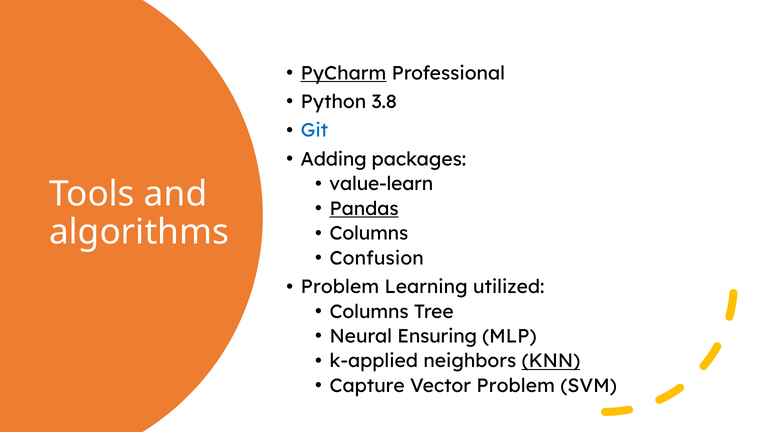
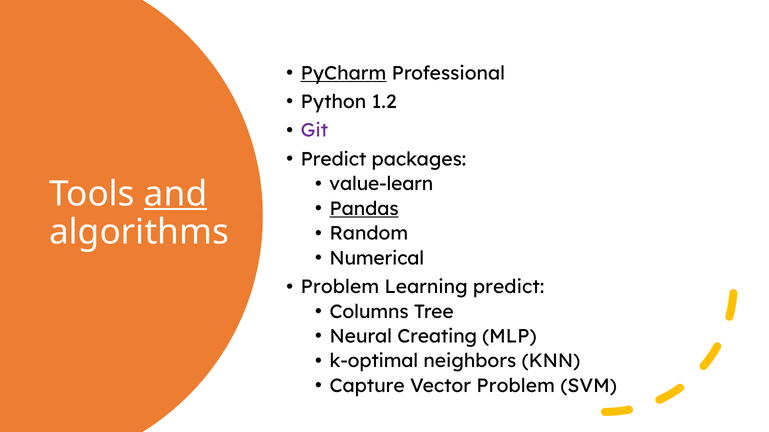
3.8: 3.8 -> 1.2
Git colour: blue -> purple
Adding at (334, 160): Adding -> Predict
and underline: none -> present
Columns at (369, 234): Columns -> Random
Confusion: Confusion -> Numerical
Learning utilized: utilized -> predict
Ensuring: Ensuring -> Creating
k-applied: k-applied -> k-optimal
KNN underline: present -> none
